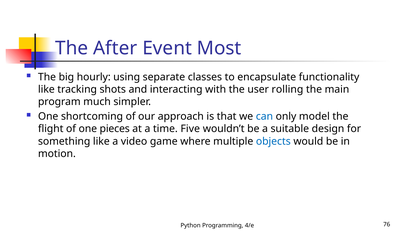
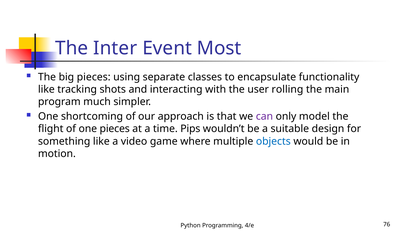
After: After -> Inter
big hourly: hourly -> pieces
can colour: blue -> purple
Five: Five -> Pips
